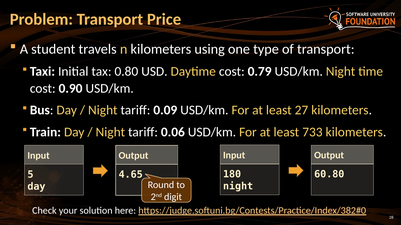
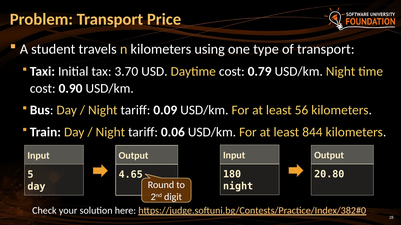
0.80: 0.80 -> 3.70
27: 27 -> 56
733: 733 -> 844
60.80: 60.80 -> 20.80
